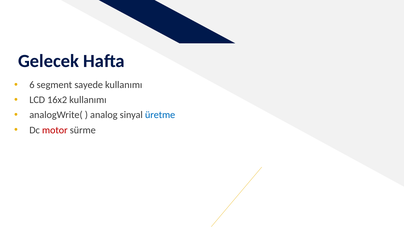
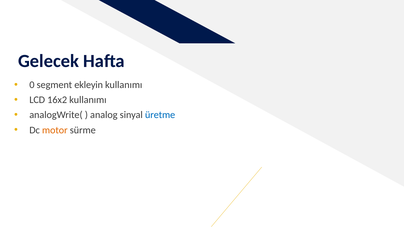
6: 6 -> 0
sayede: sayede -> ekleyin
motor colour: red -> orange
